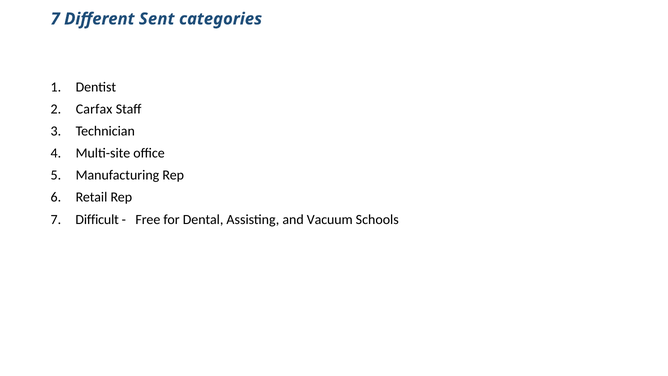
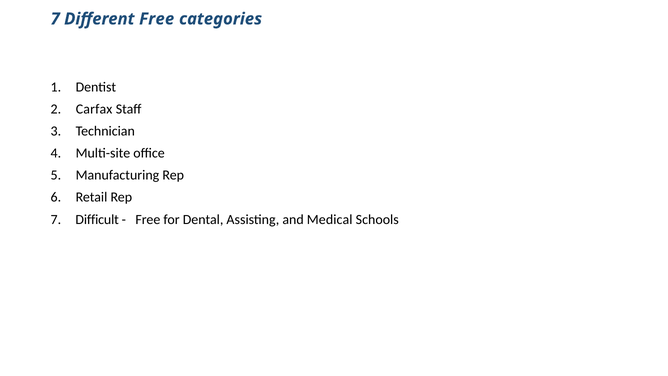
Different Sent: Sent -> Free
Vacuum: Vacuum -> Medical
